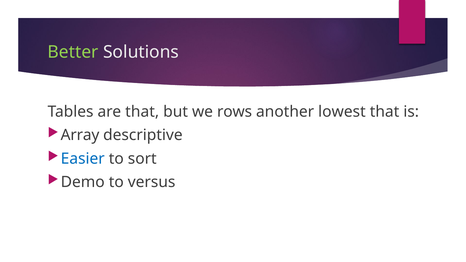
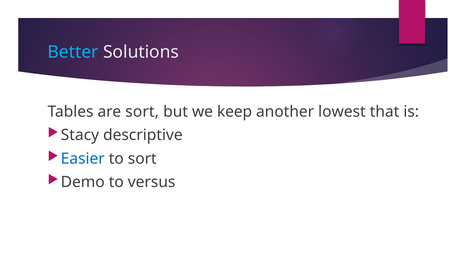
Better colour: light green -> light blue
are that: that -> sort
rows: rows -> keep
Array: Array -> Stacy
